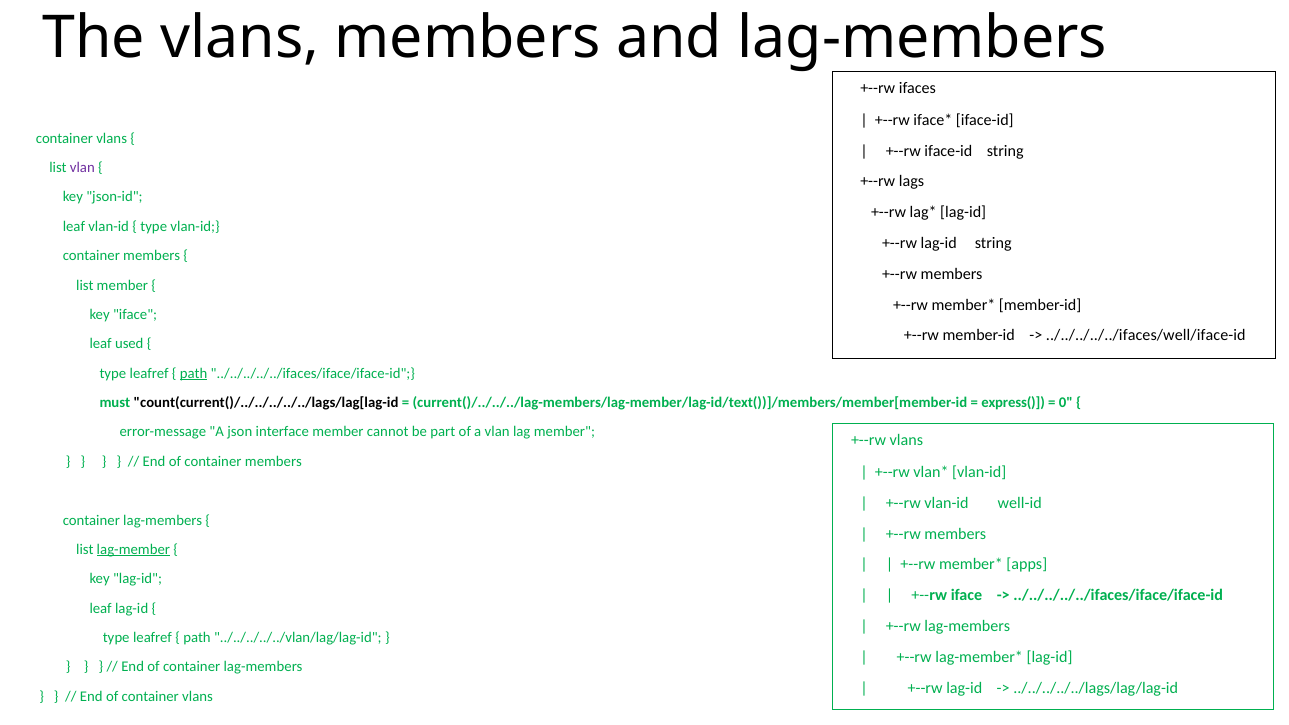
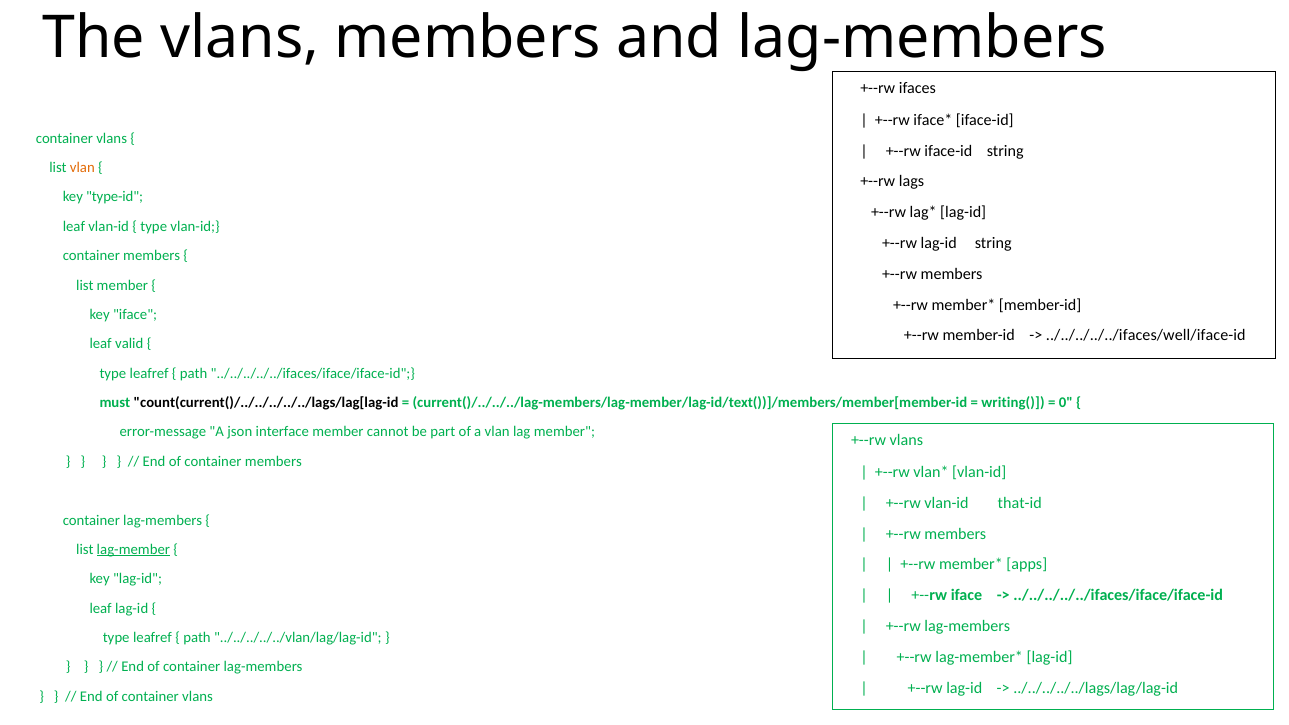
vlan at (82, 168) colour: purple -> orange
json-id: json-id -> type-id
used: used -> valid
path at (194, 373) underline: present -> none
express(: express( -> writing(
well-id: well-id -> that-id
